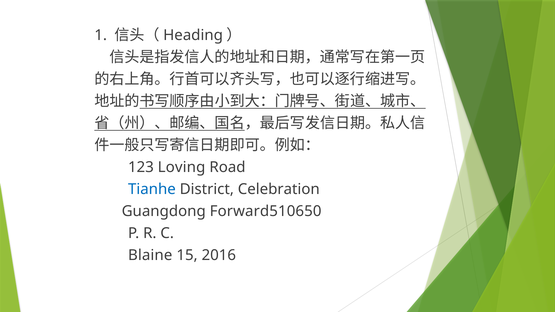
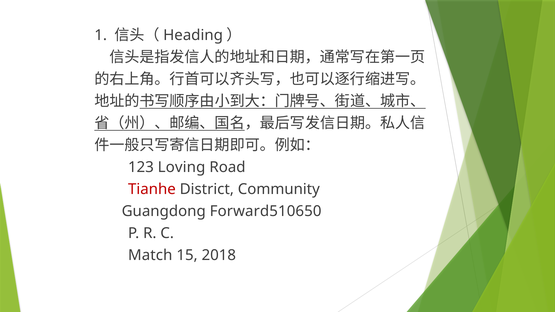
Tianhe colour: blue -> red
Celebration: Celebration -> Community
Blaine: Blaine -> Match
2016: 2016 -> 2018
